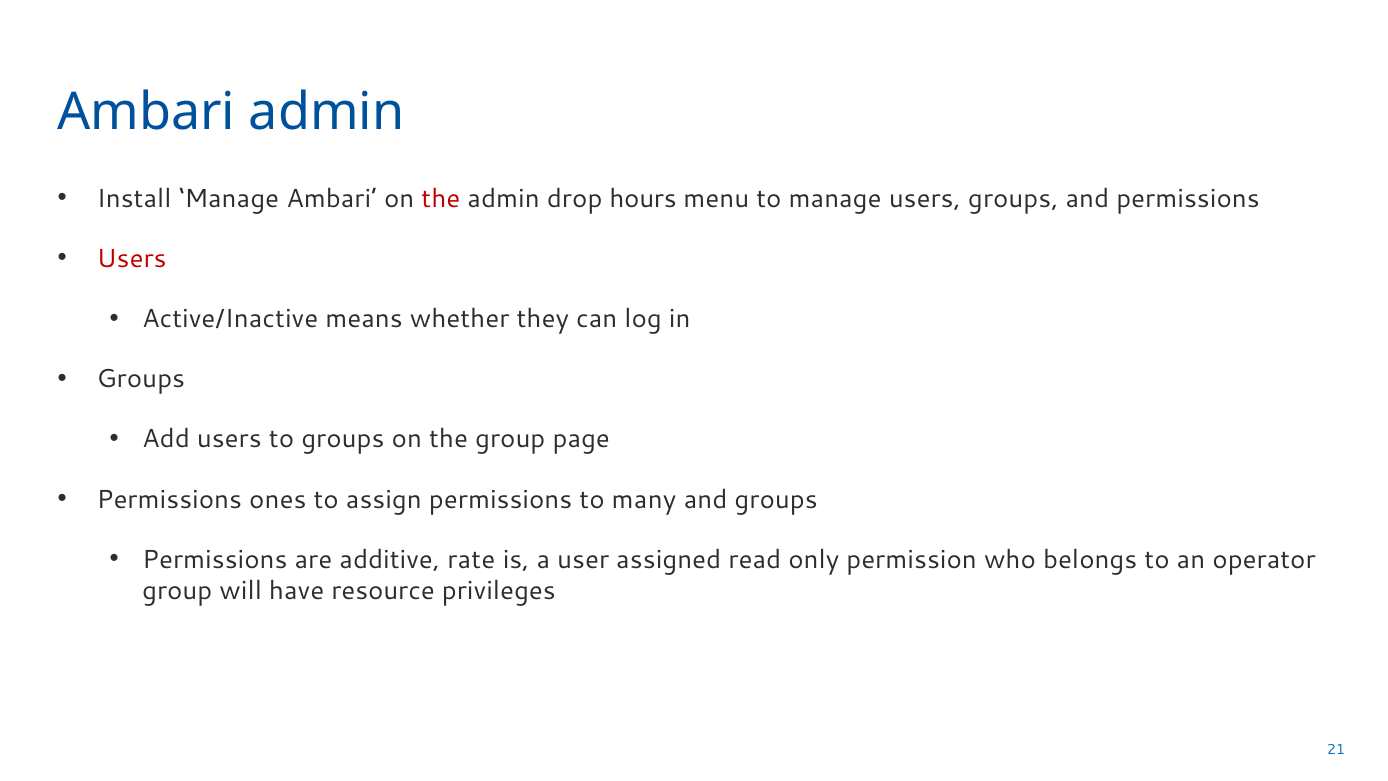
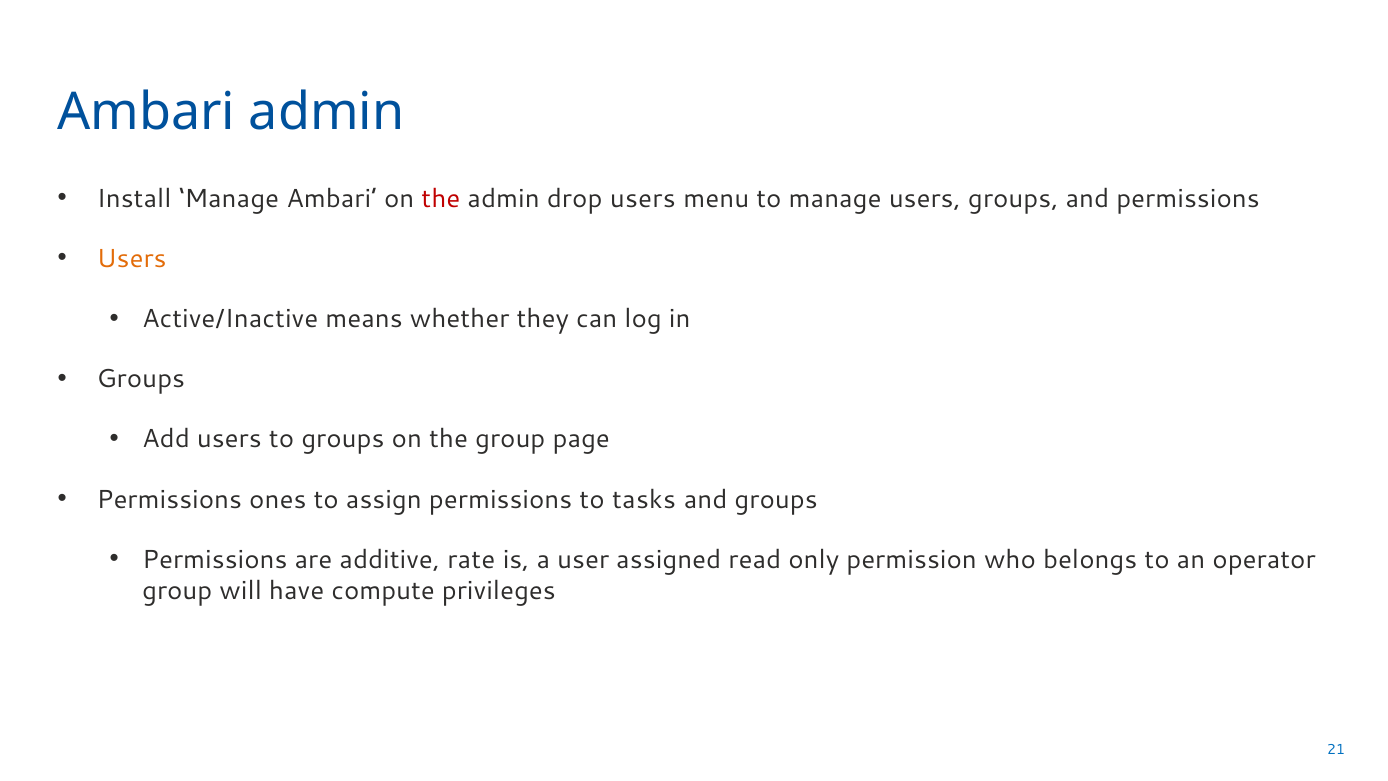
drop hours: hours -> users
Users at (132, 259) colour: red -> orange
many: many -> tasks
resource: resource -> compute
